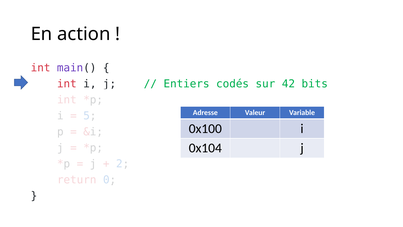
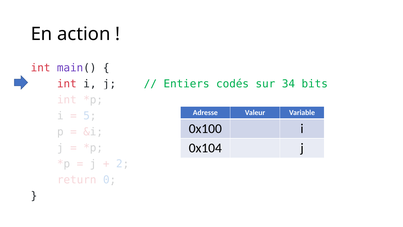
42: 42 -> 34
